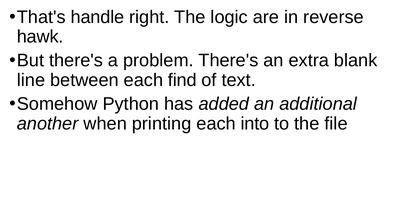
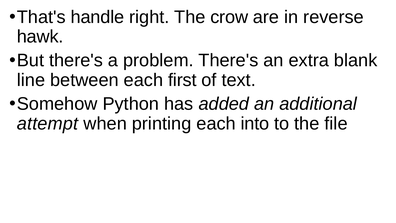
logic: logic -> crow
find: find -> first
another: another -> attempt
